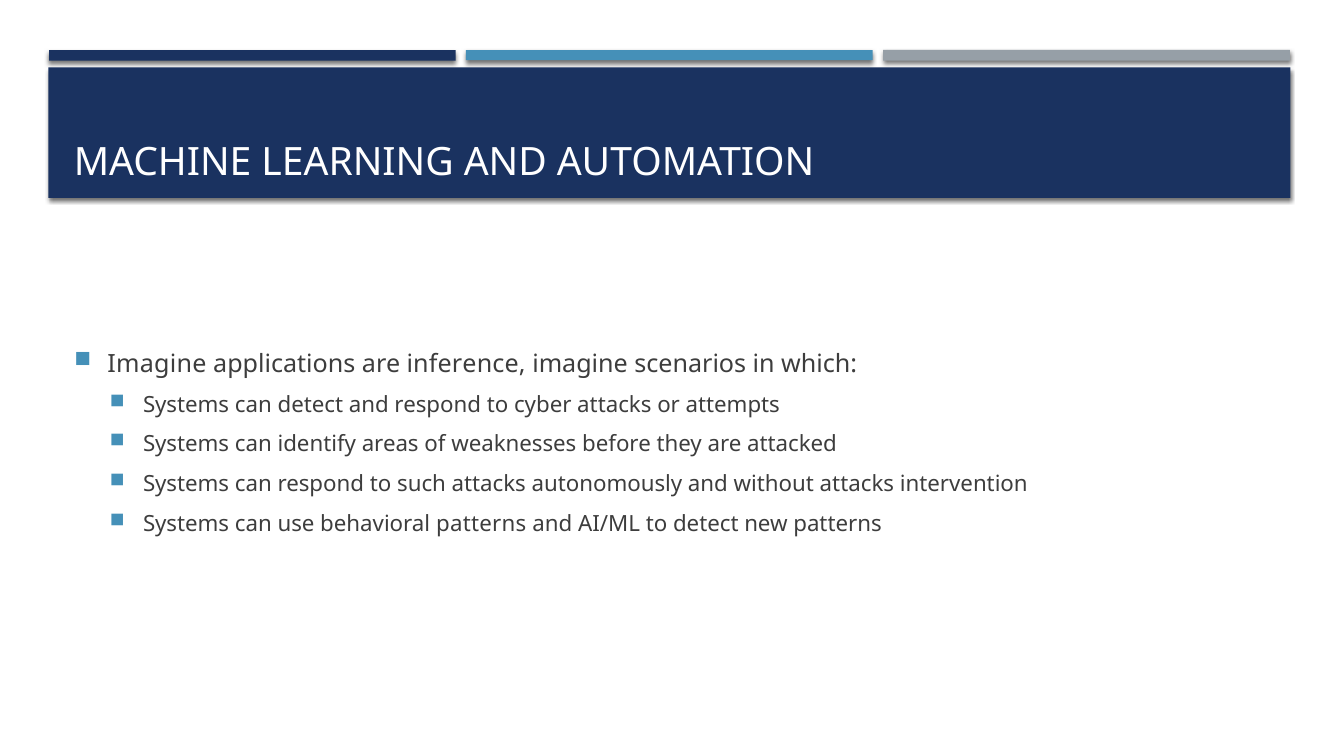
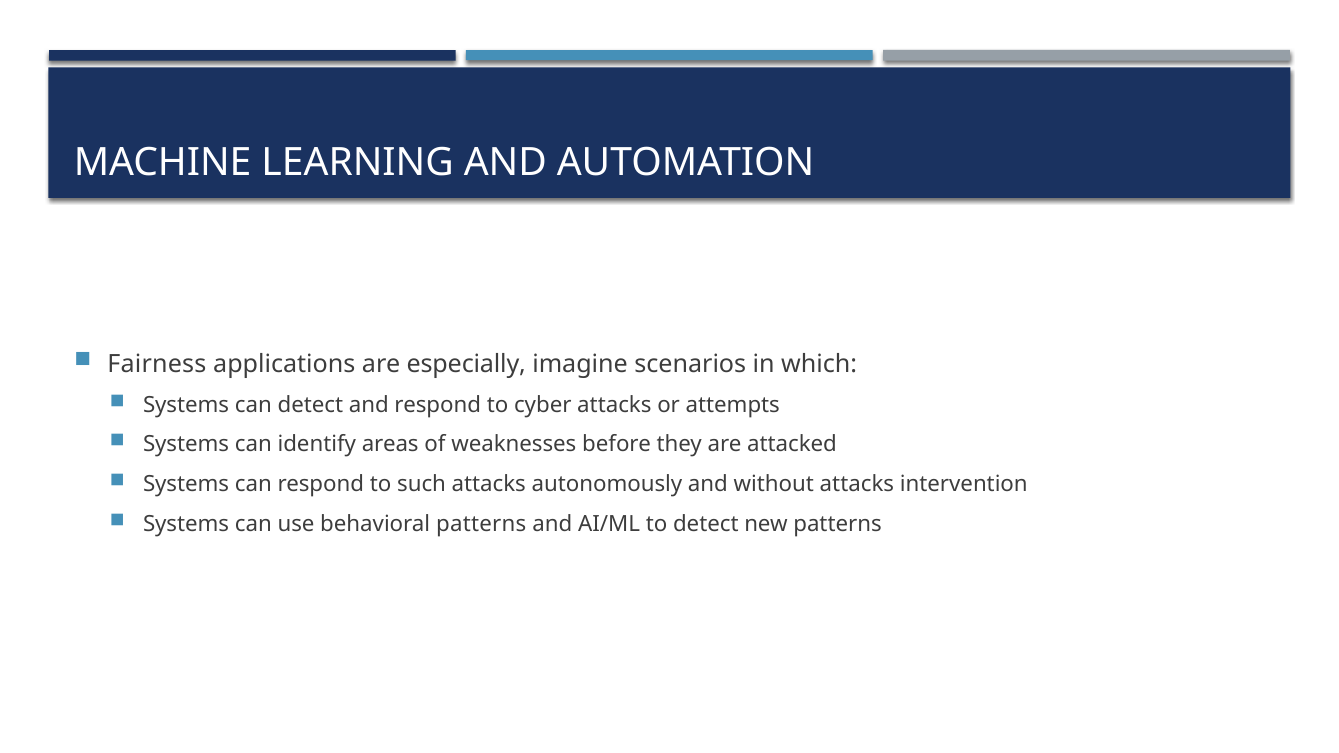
Imagine at (157, 364): Imagine -> Fairness
inference: inference -> especially
